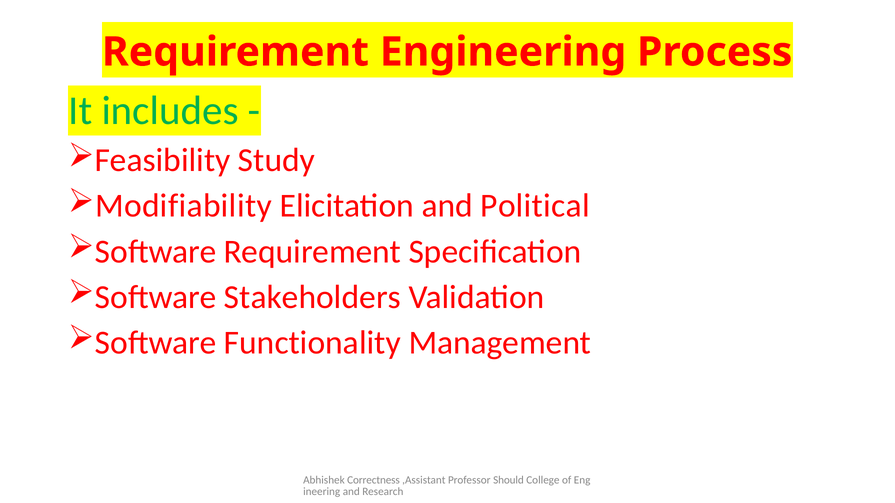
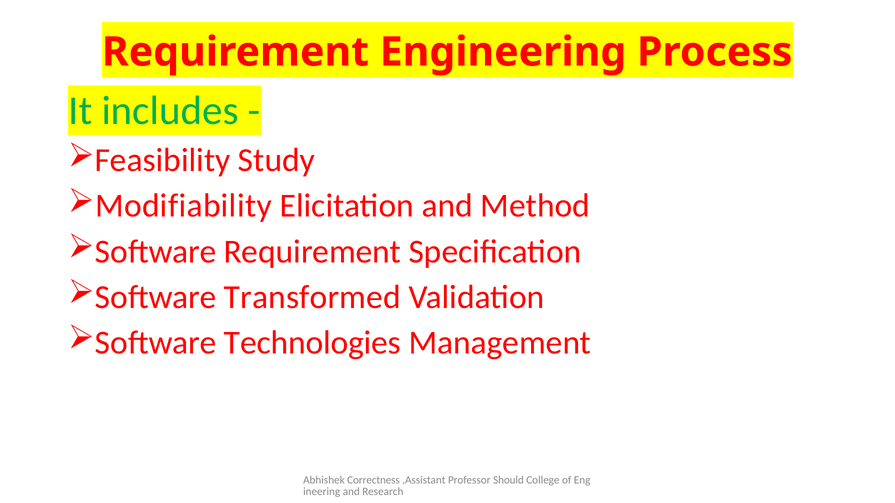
Political: Political -> Method
Stakeholders: Stakeholders -> Transformed
Functionality: Functionality -> Technologies
